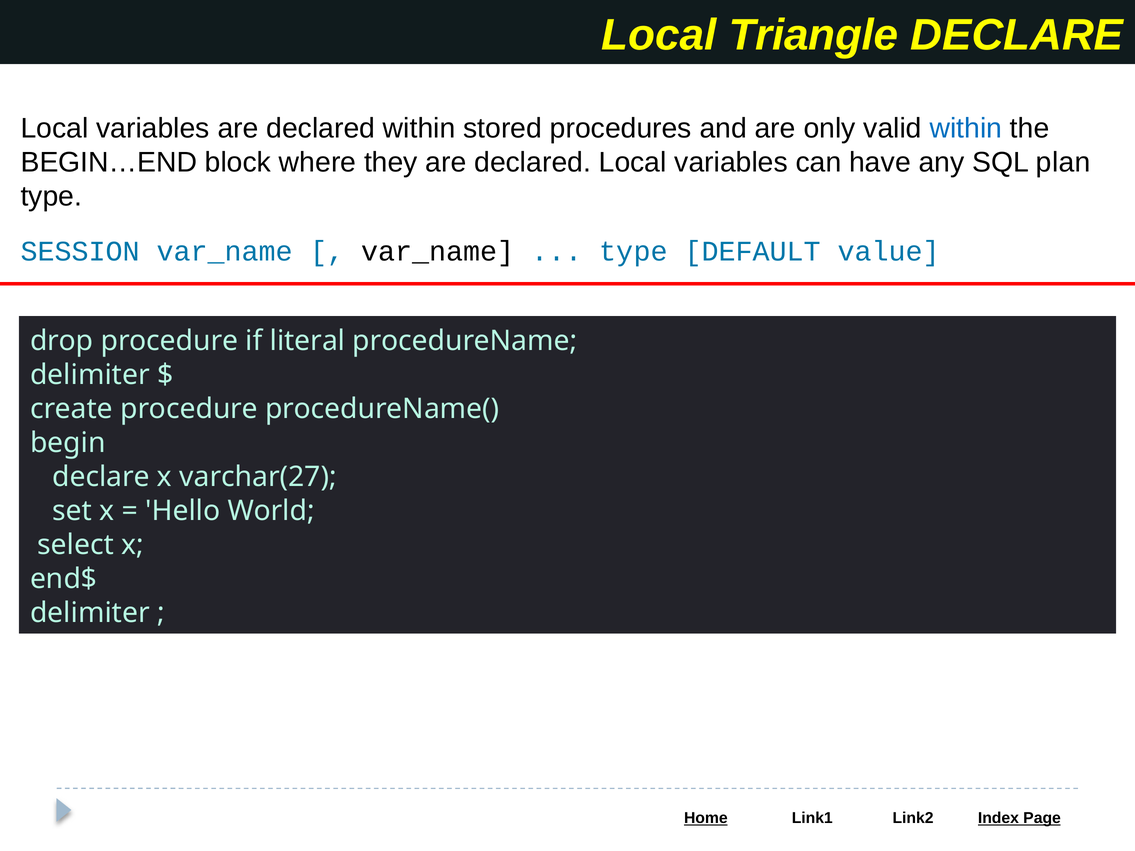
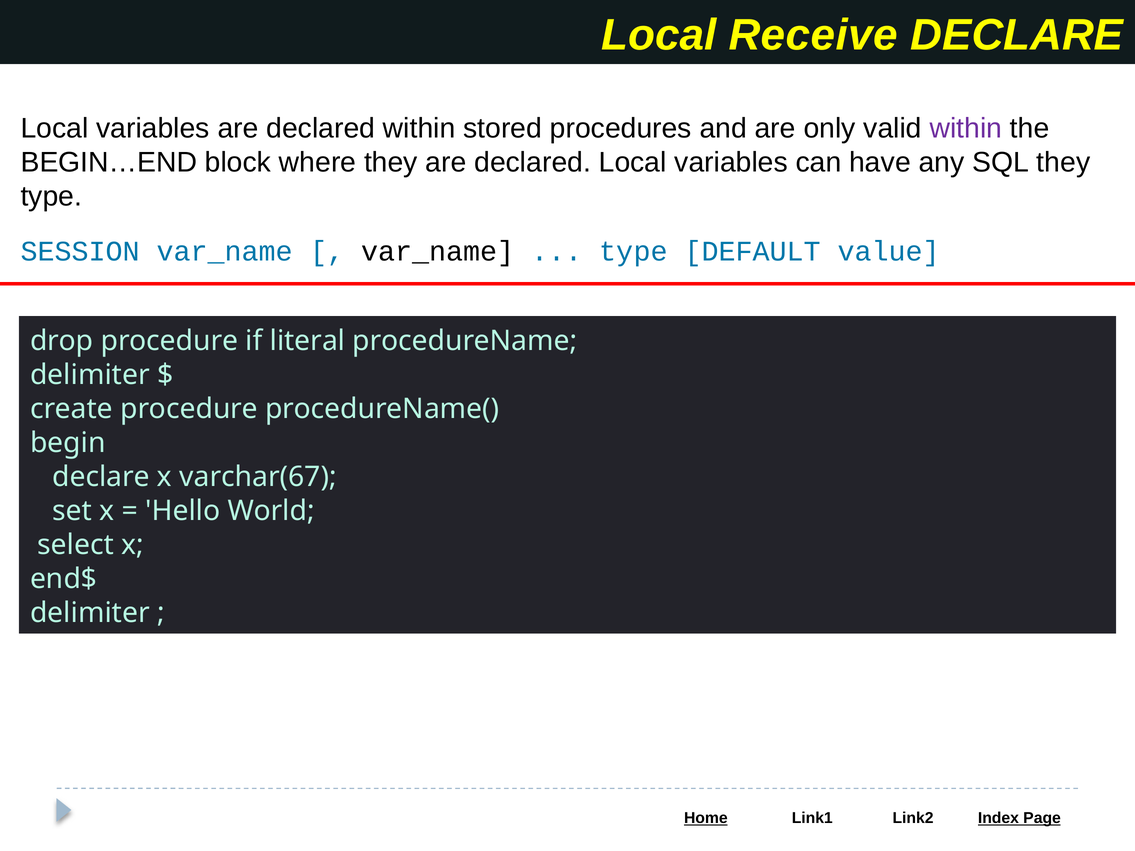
Triangle: Triangle -> Receive
within at (966, 129) colour: blue -> purple
SQL plan: plan -> they
varchar(27: varchar(27 -> varchar(67
